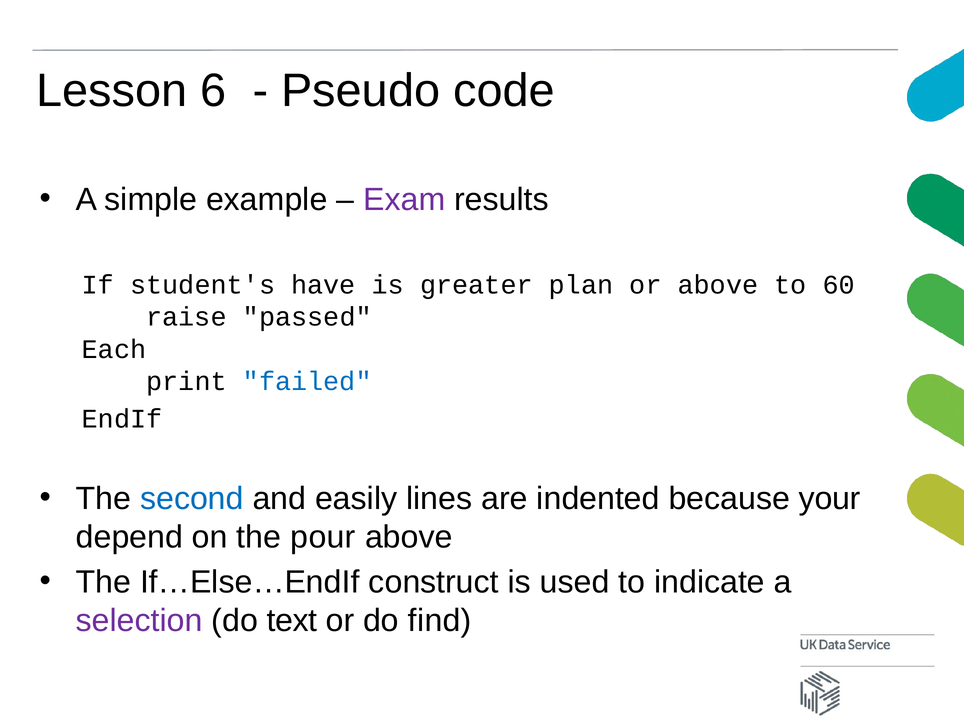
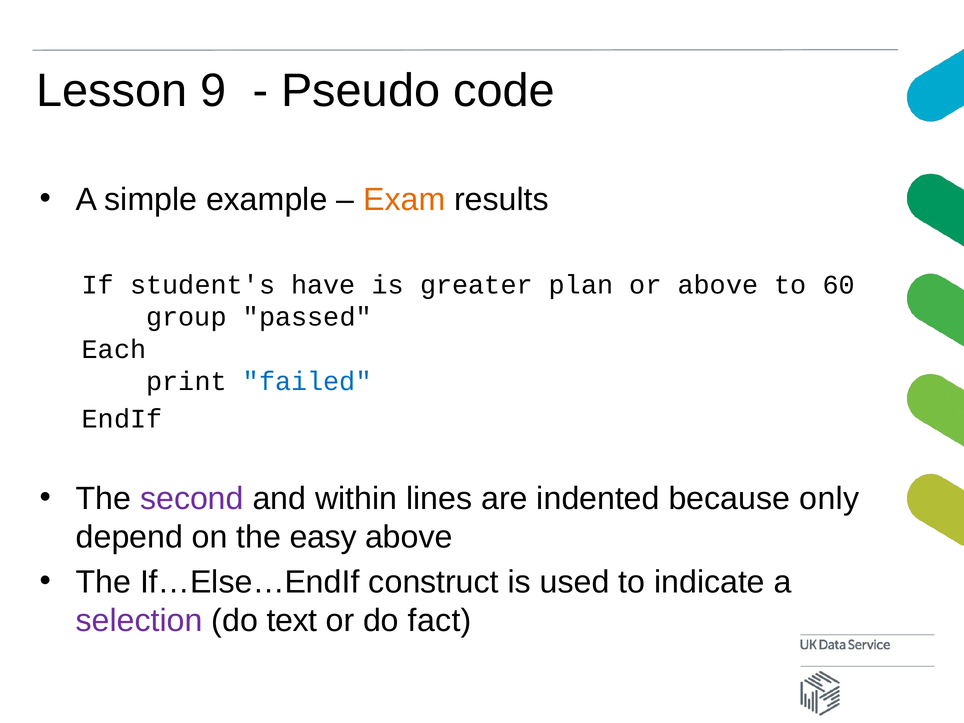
6: 6 -> 9
Exam colour: purple -> orange
raise: raise -> group
second colour: blue -> purple
easily: easily -> within
your: your -> only
pour: pour -> easy
find: find -> fact
